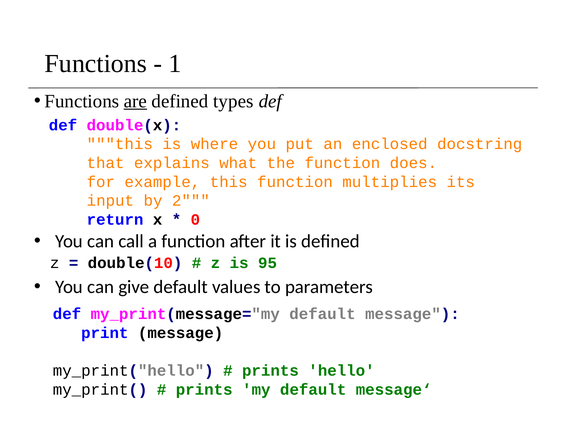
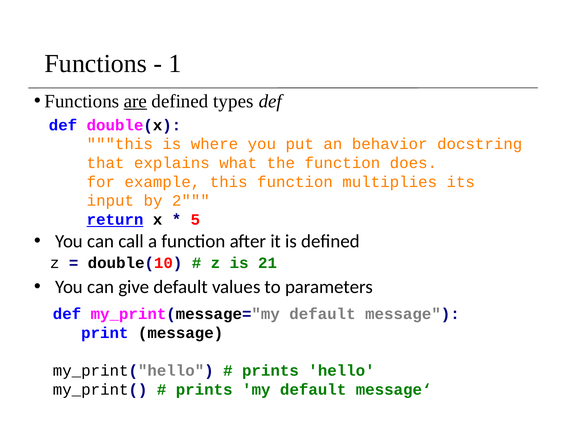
enclosed: enclosed -> behavior
return underline: none -> present
0: 0 -> 5
95: 95 -> 21
